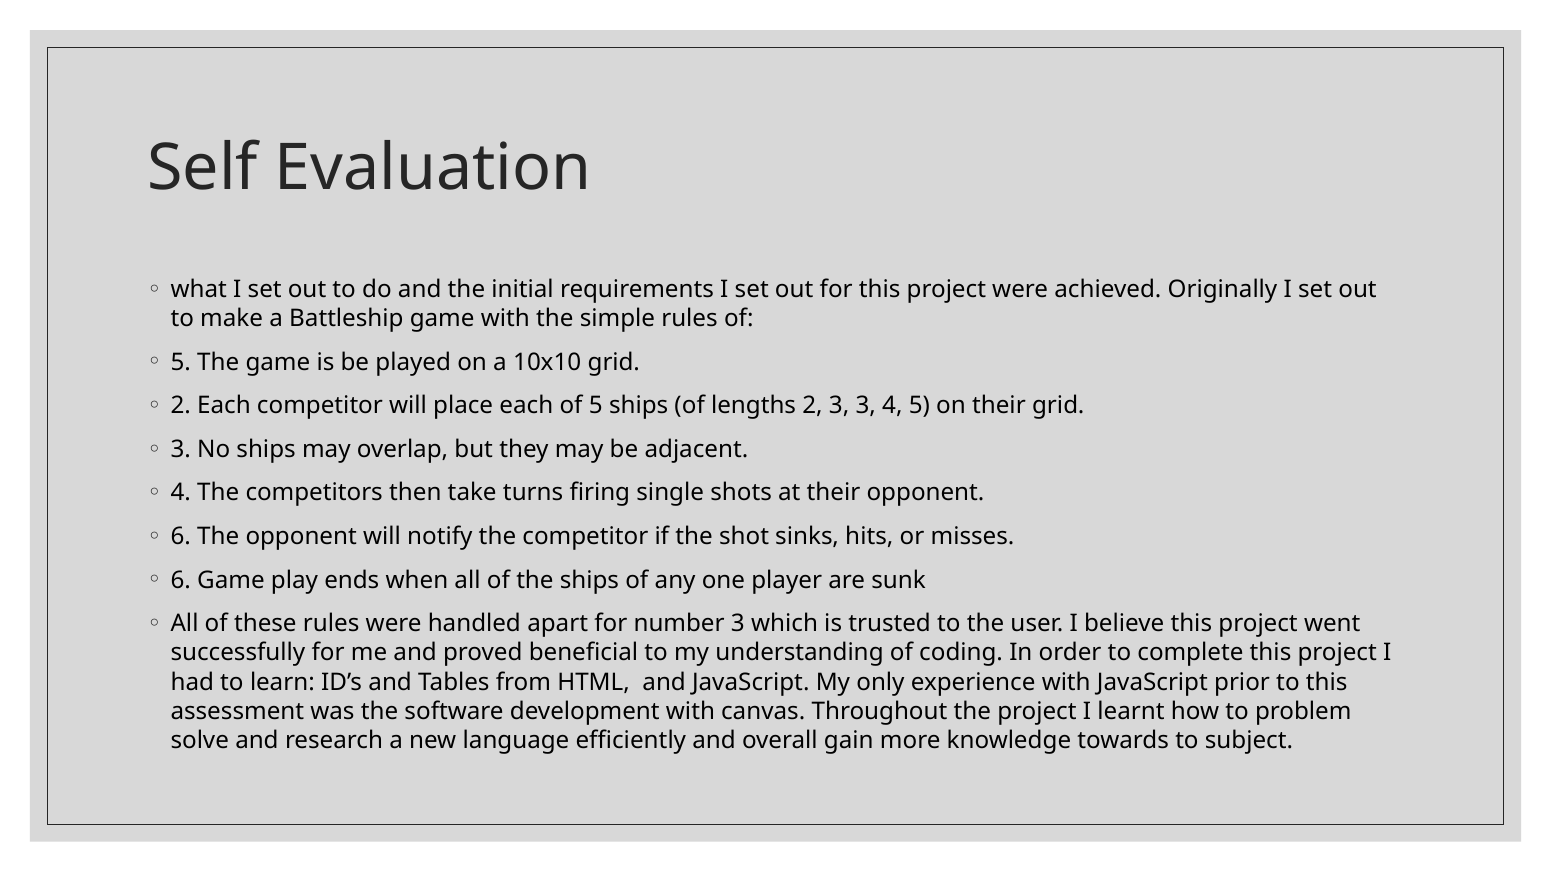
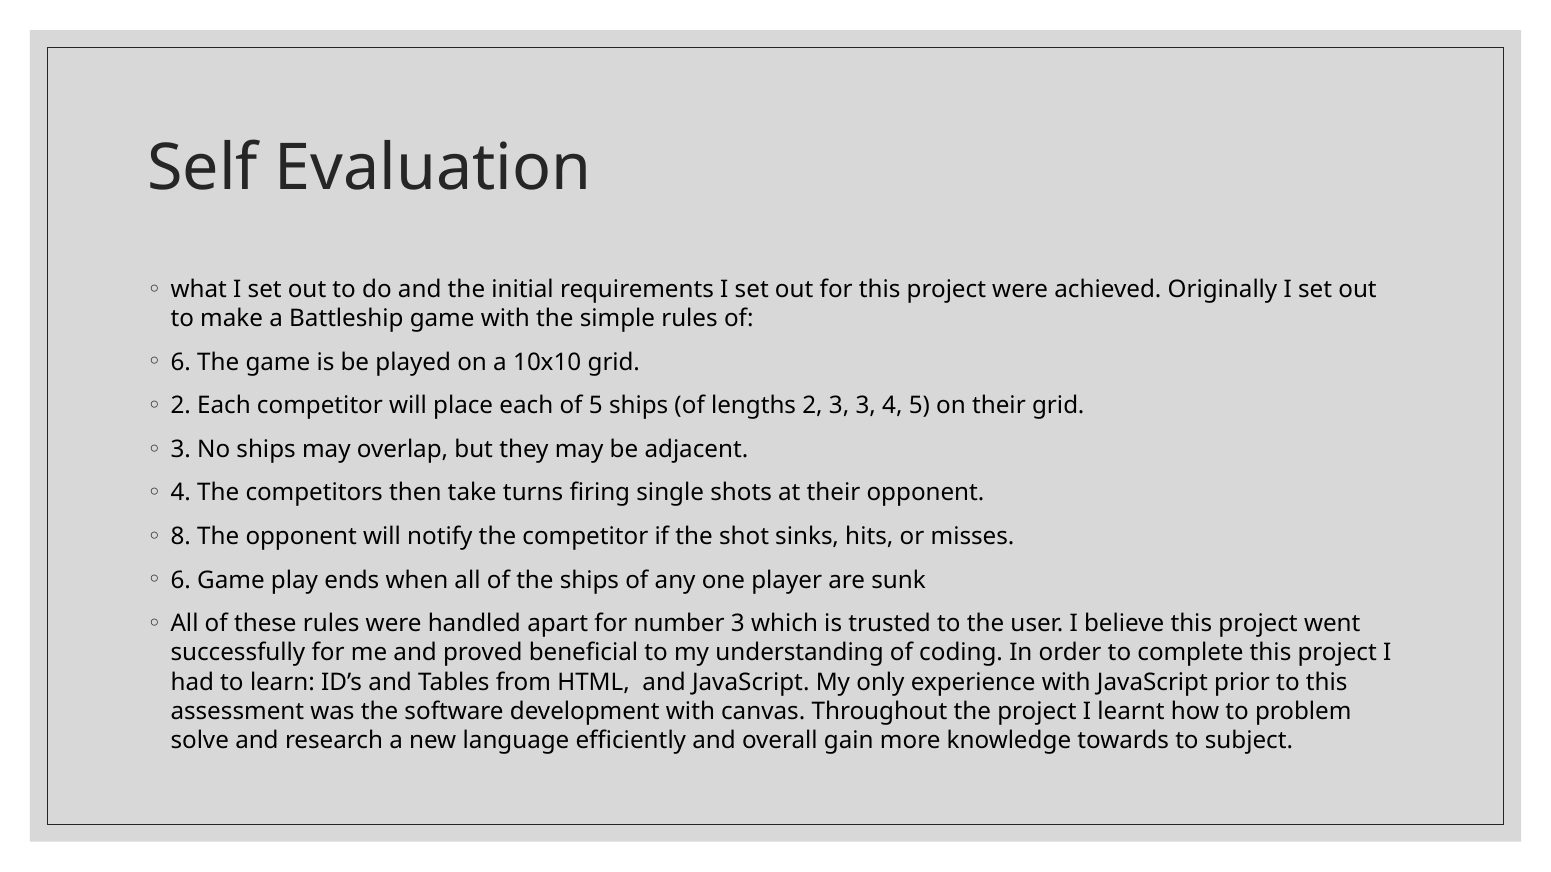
5 at (181, 362): 5 -> 6
6 at (181, 537): 6 -> 8
